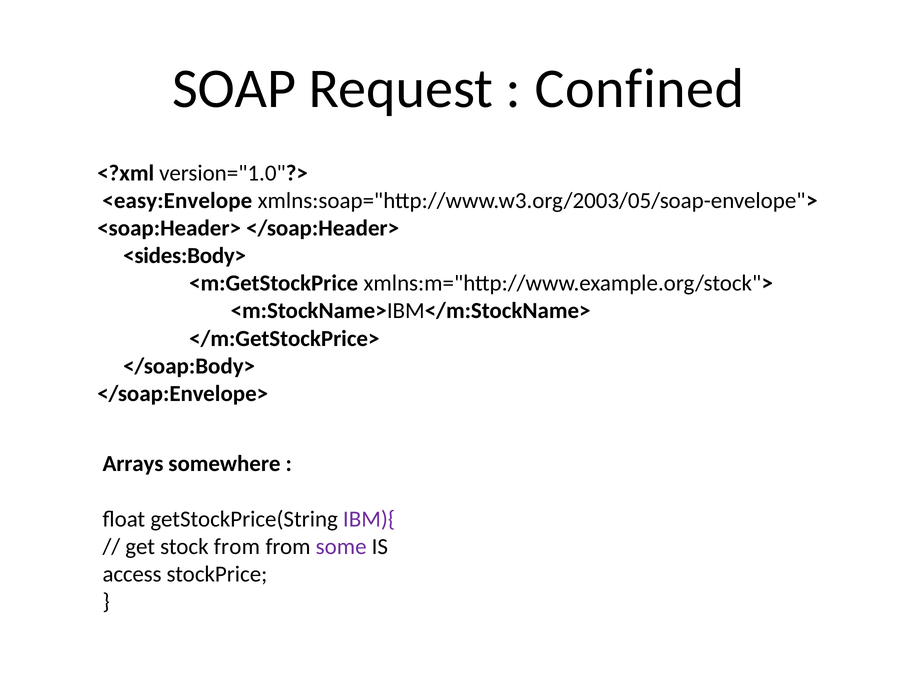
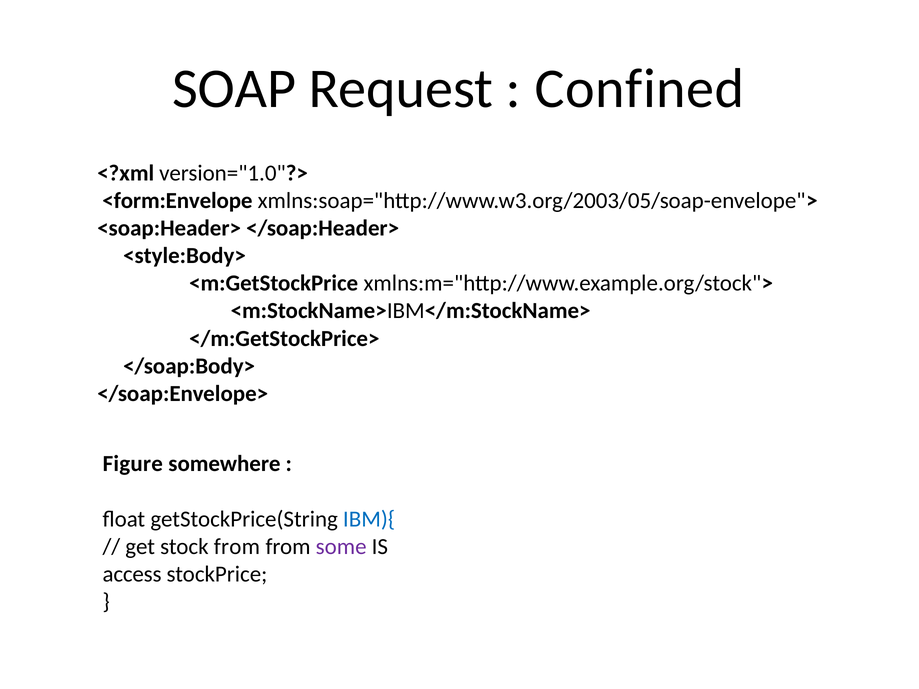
<easy:Envelope: <easy:Envelope -> <form:Envelope
<sides:Body>: <sides:Body> -> <style:Body>
Arrays: Arrays -> Figure
IBM){ colour: purple -> blue
